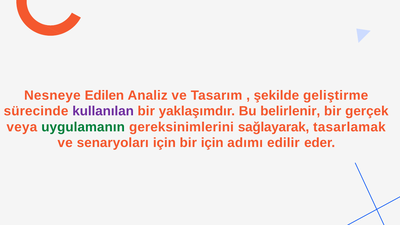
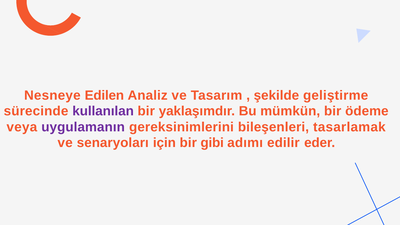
belirlenir: belirlenir -> mümkün
gerçek: gerçek -> ödeme
uygulamanın colour: green -> purple
sağlayarak: sağlayarak -> bileşenleri
bir için: için -> gibi
